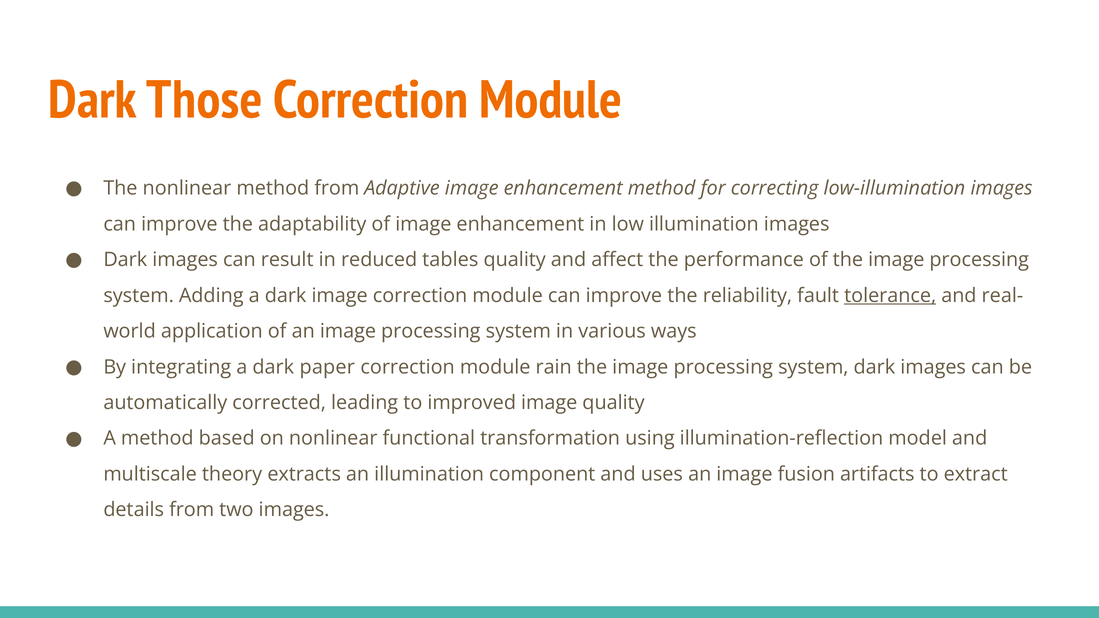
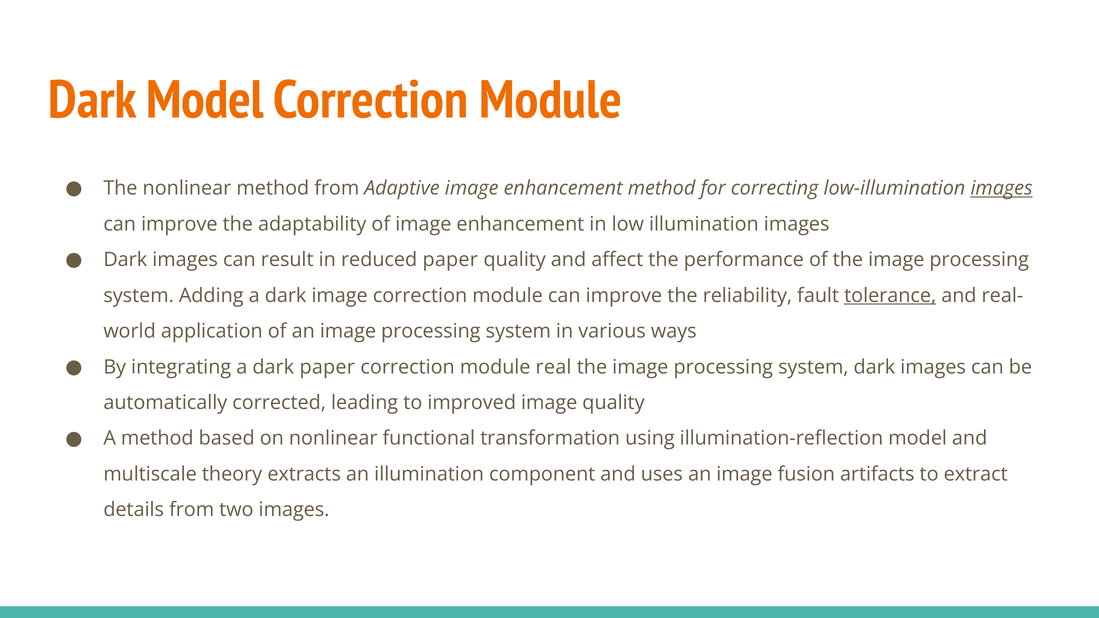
Dark Those: Those -> Model
images at (1002, 188) underline: none -> present
reduced tables: tables -> paper
rain: rain -> real
